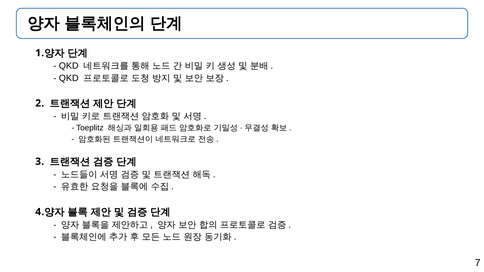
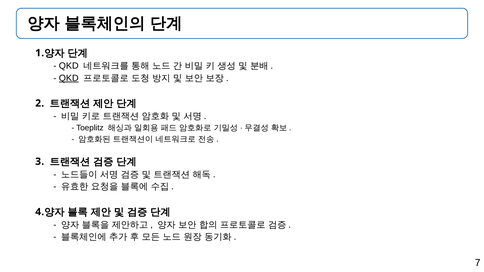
QKD at (69, 78) underline: none -> present
